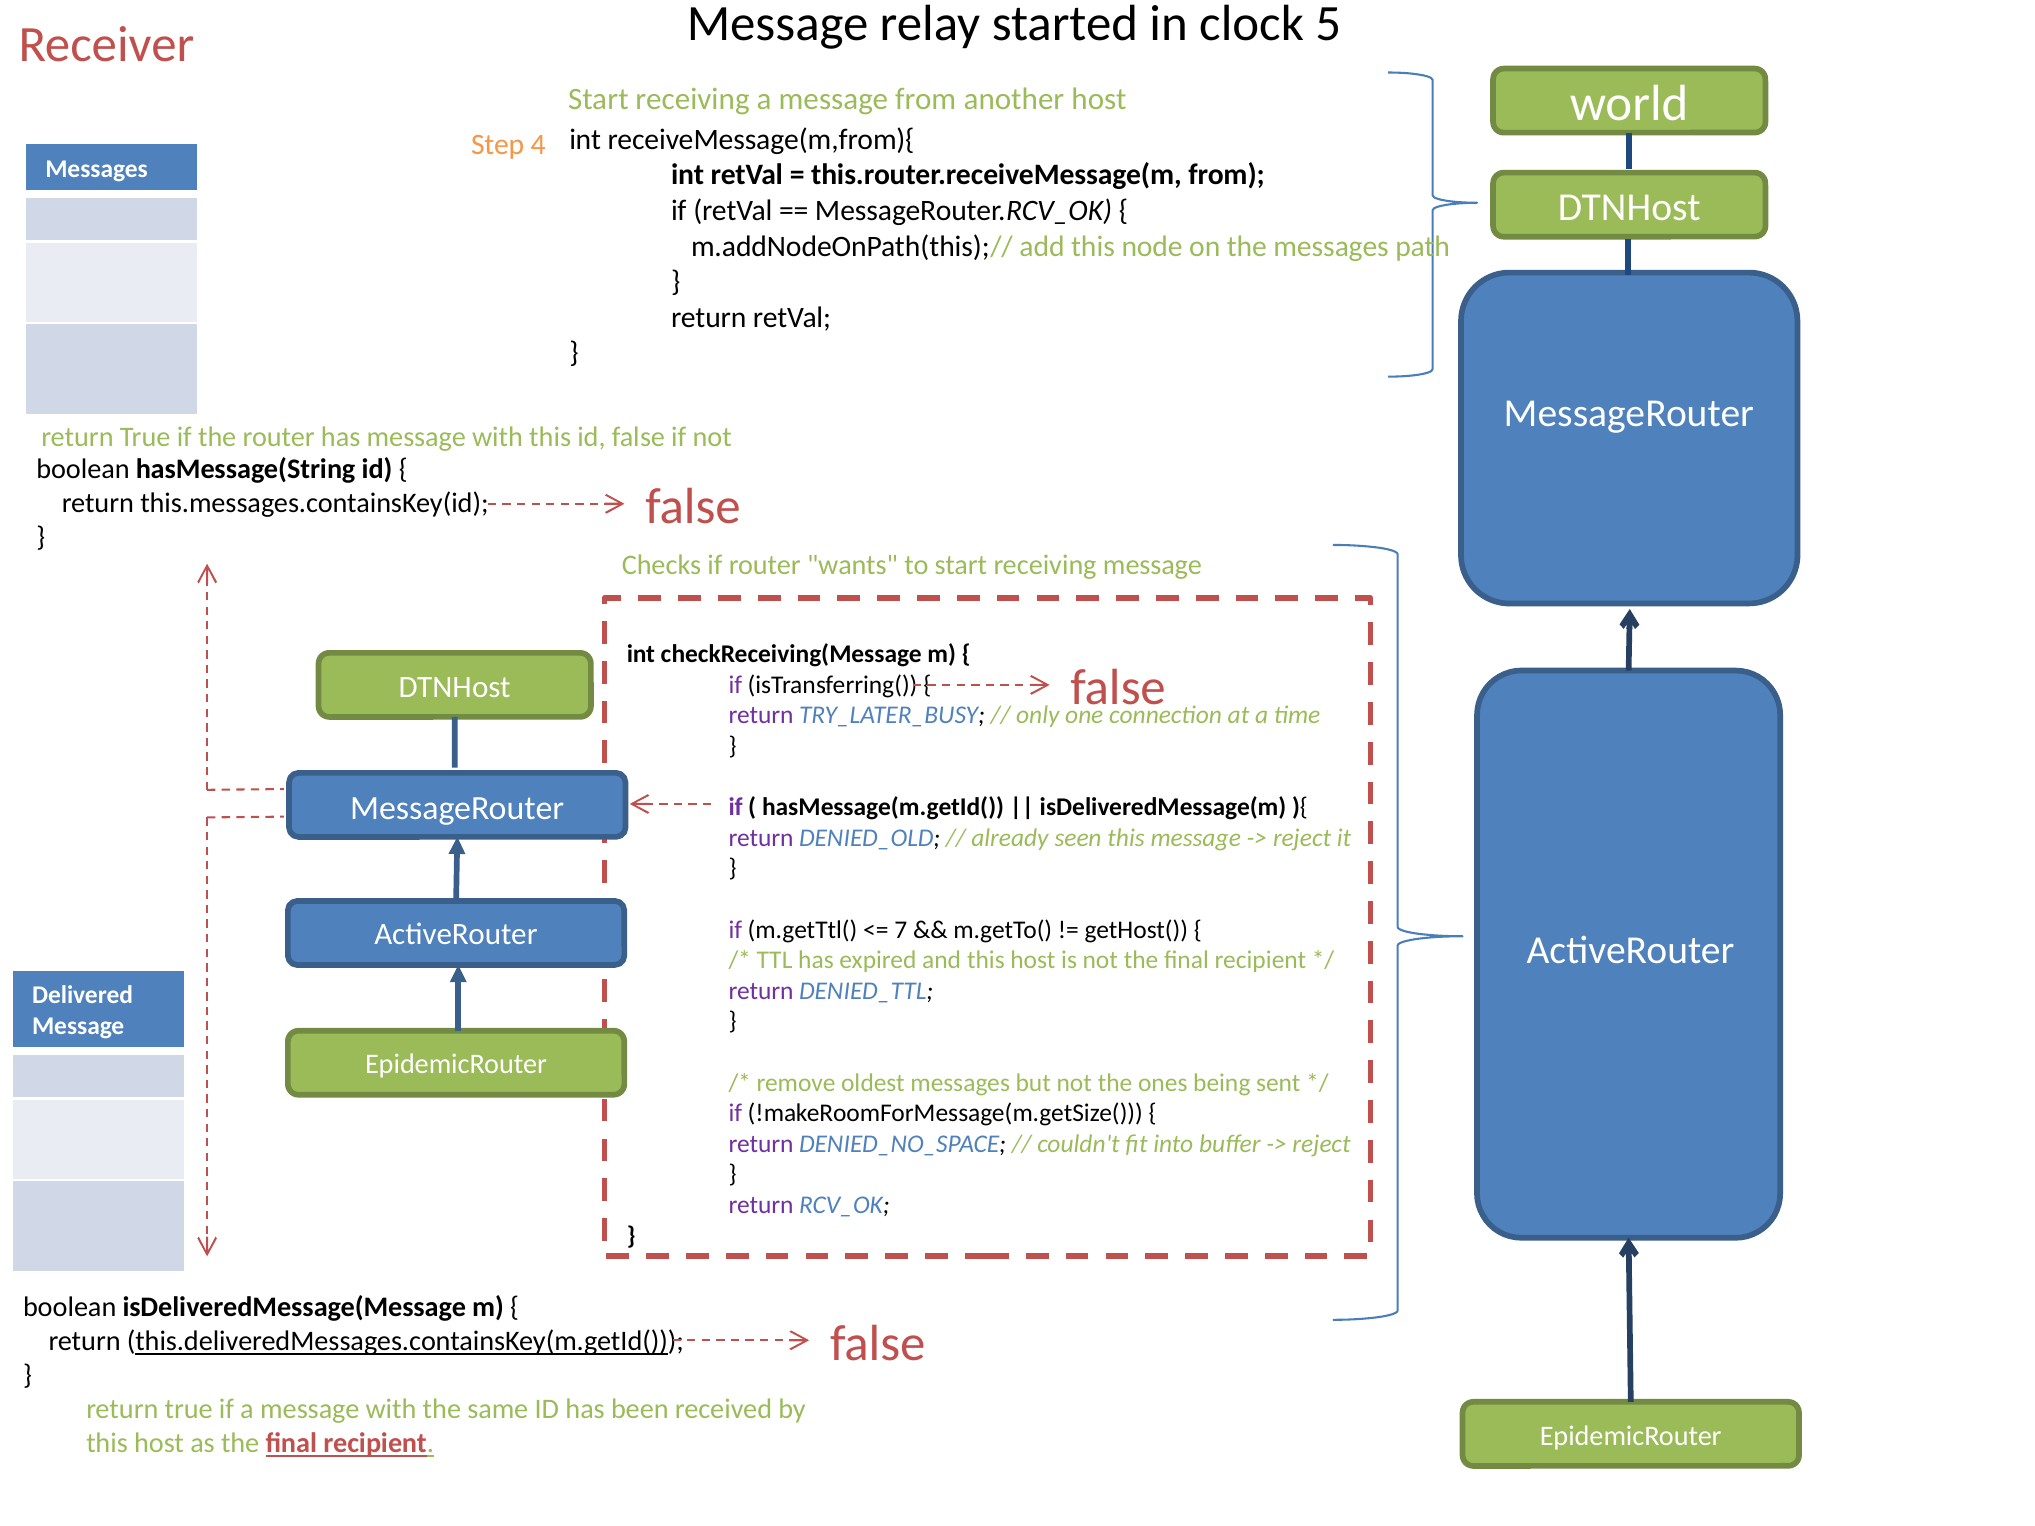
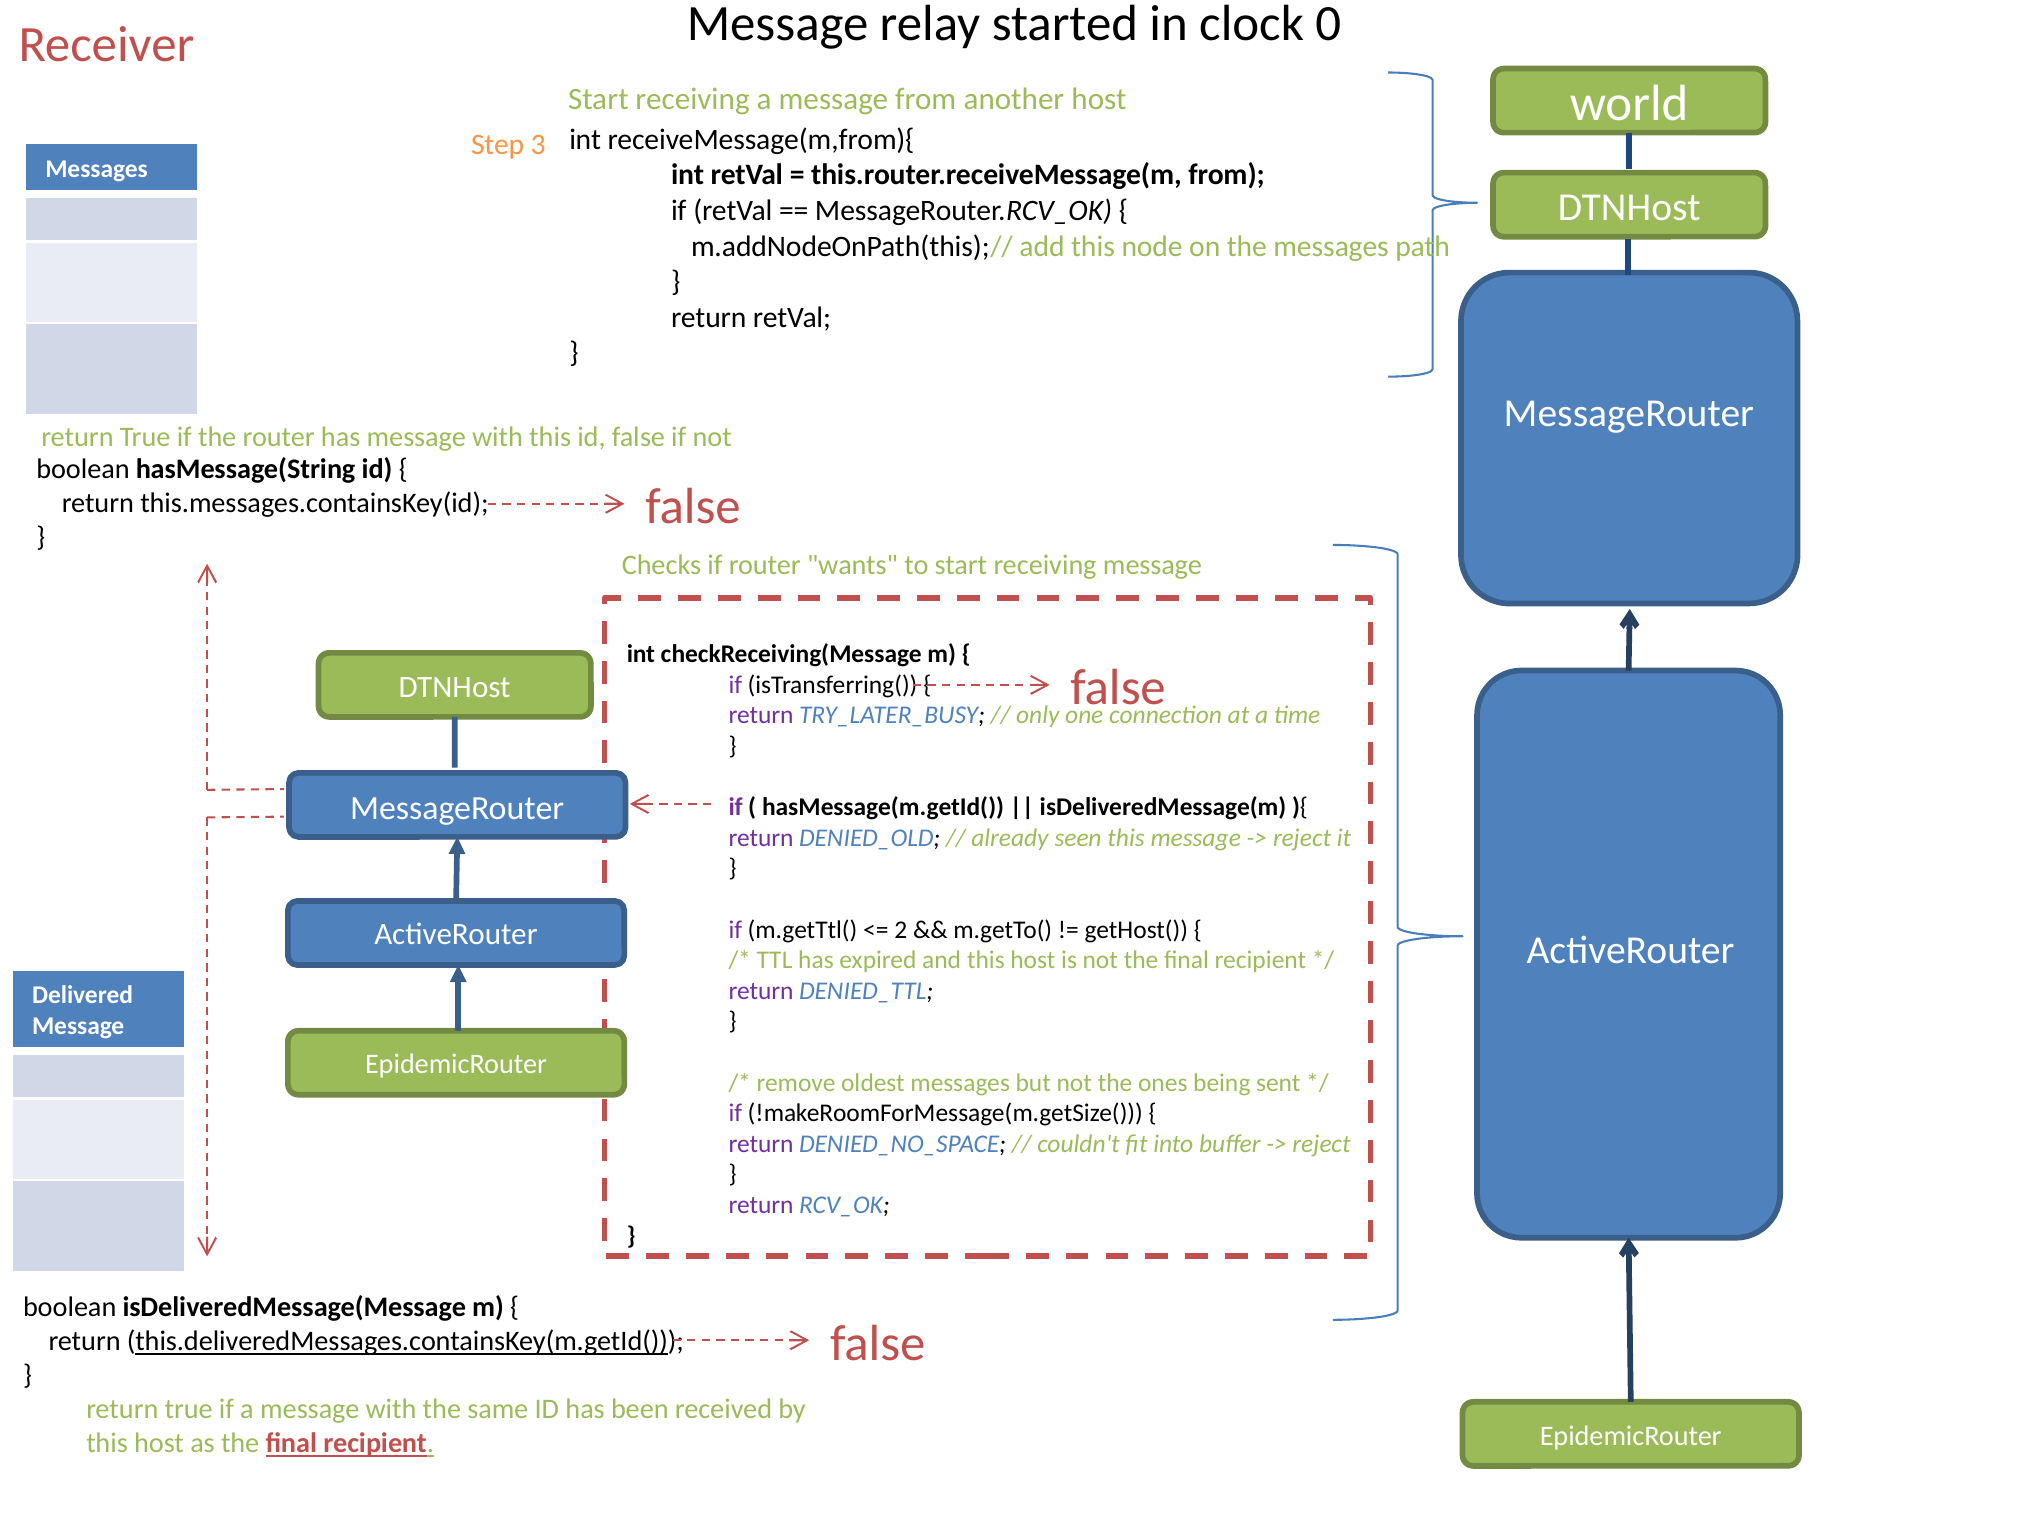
5: 5 -> 0
4: 4 -> 3
7: 7 -> 2
